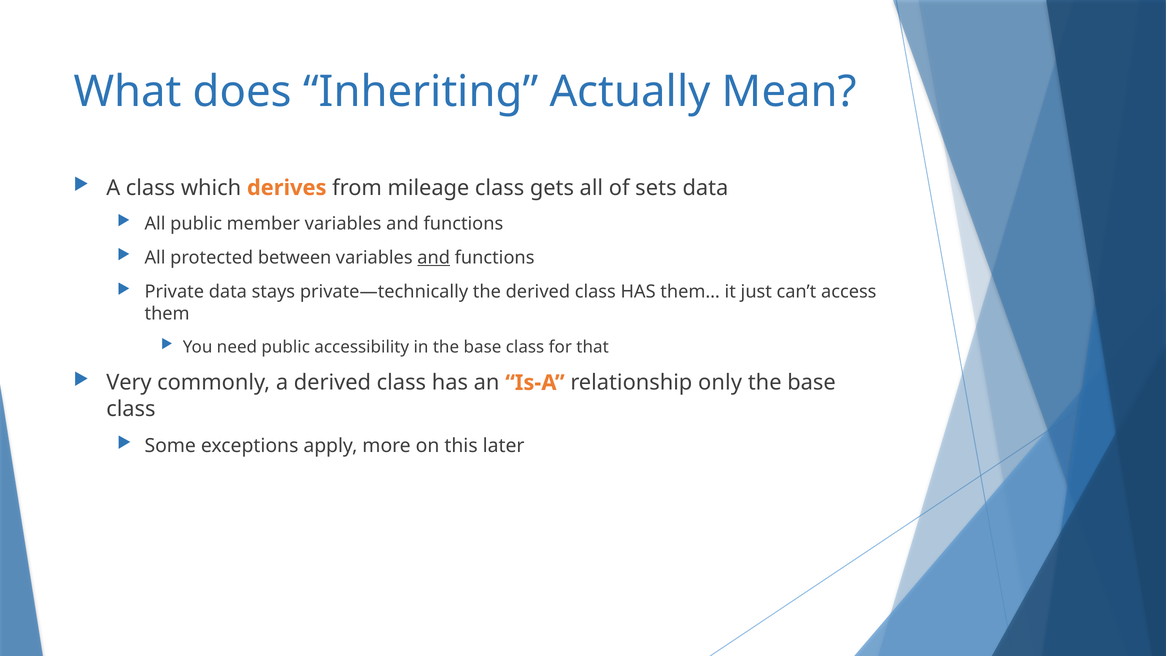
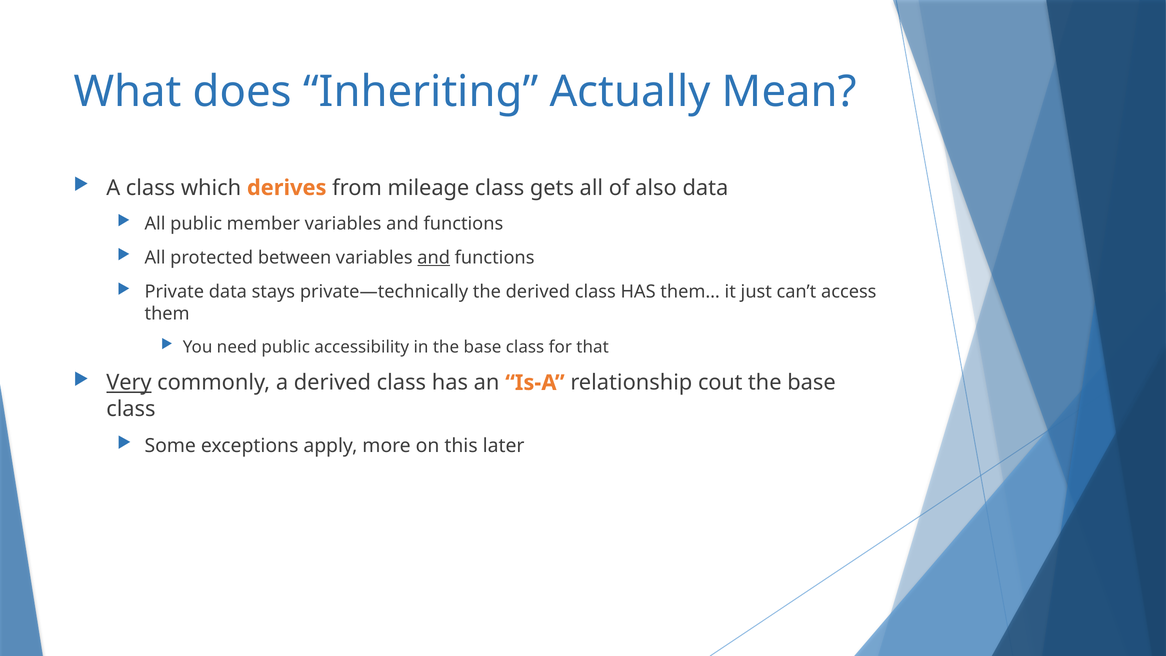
sets: sets -> also
Very underline: none -> present
only: only -> cout
